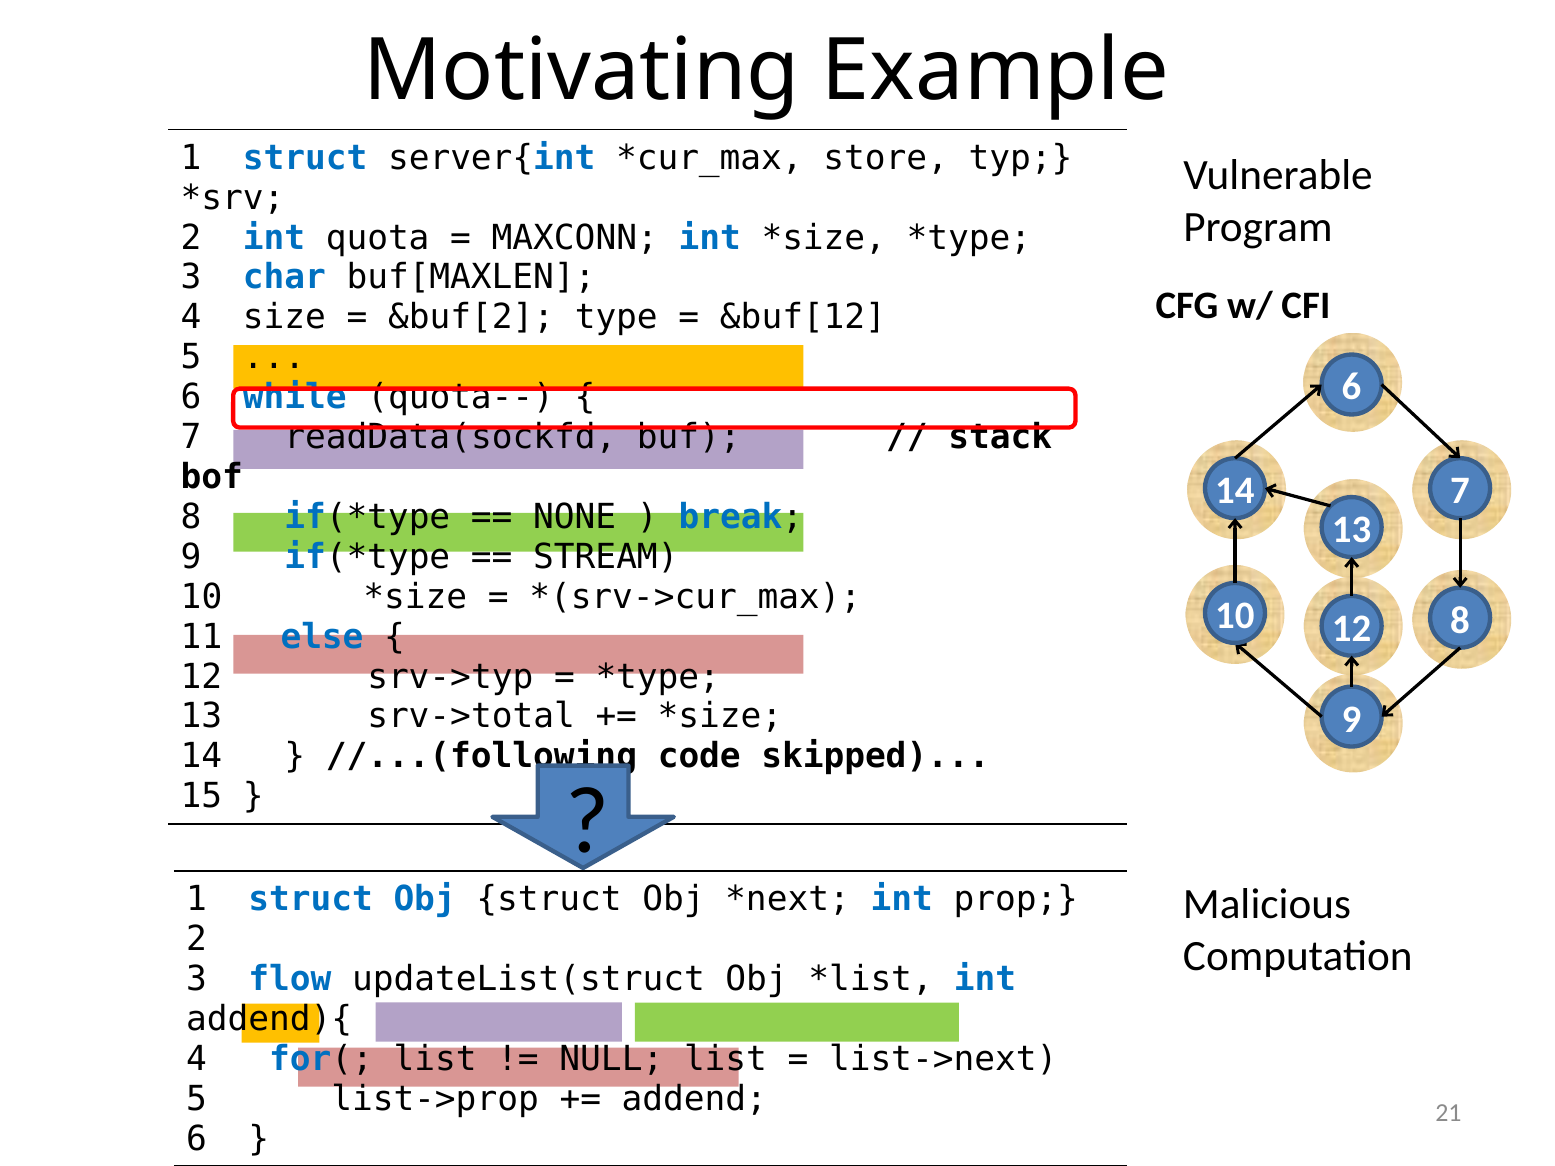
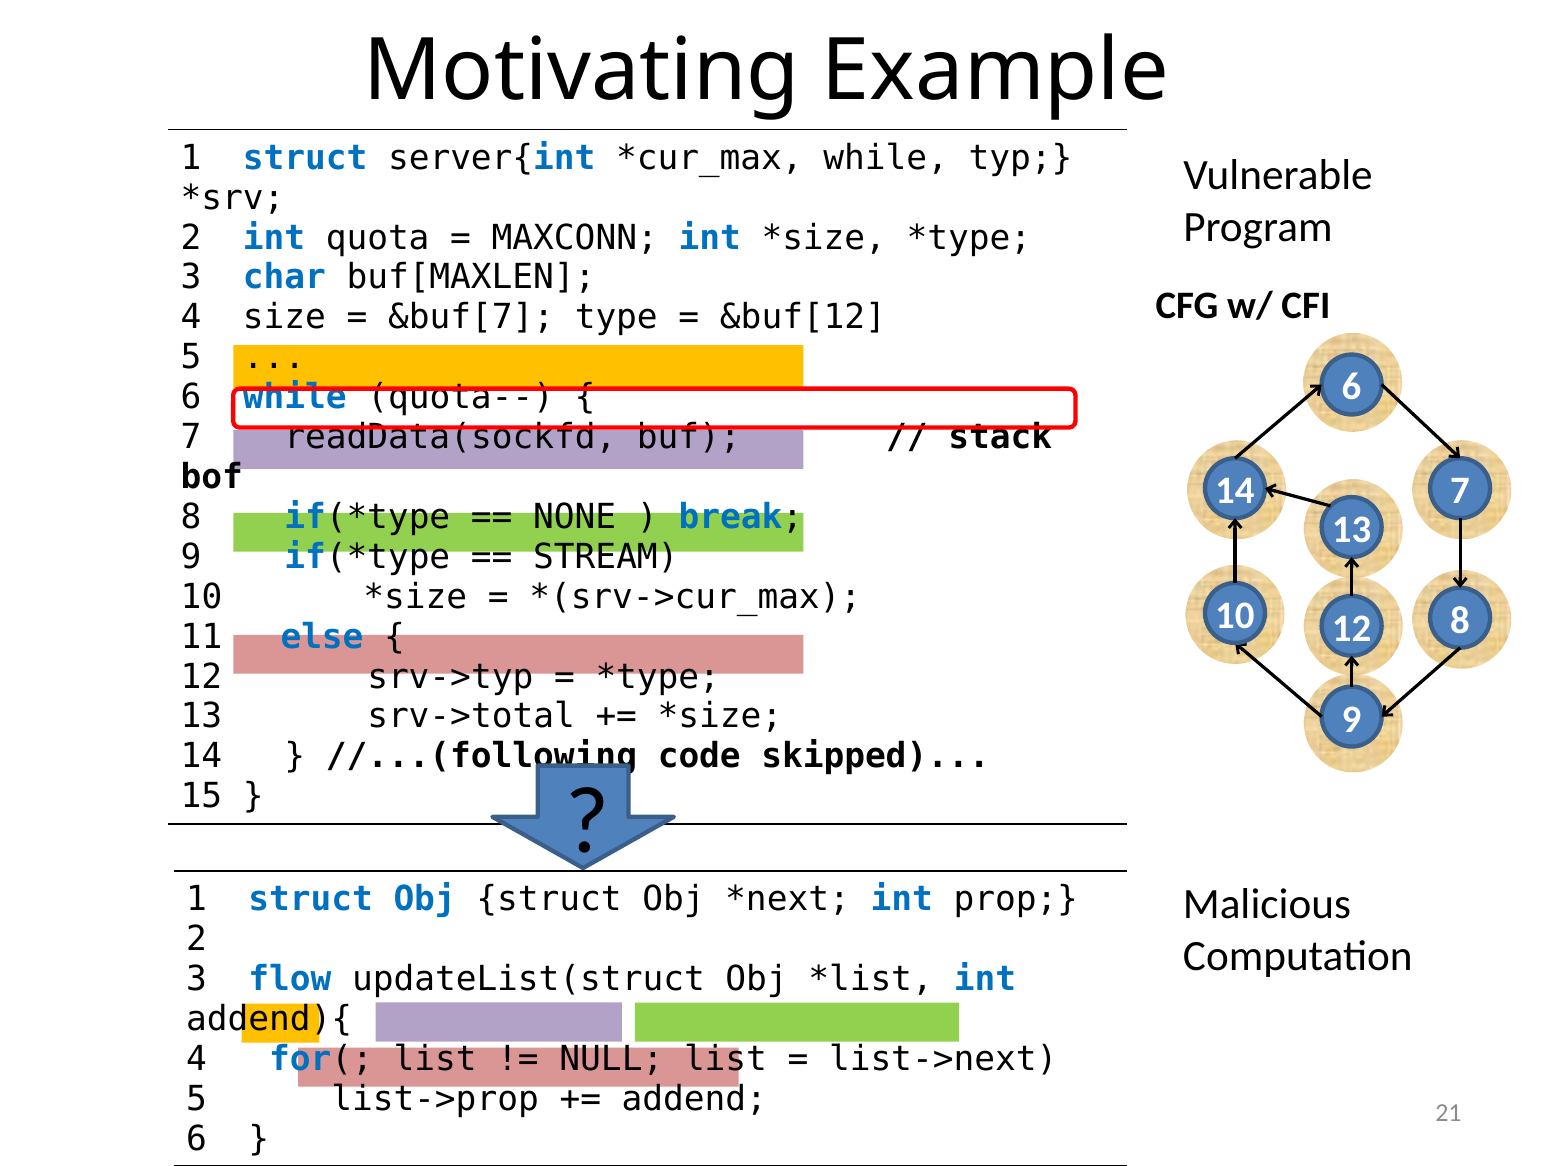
store at (886, 158): store -> while
&buf[2: &buf[2 -> &buf[7
